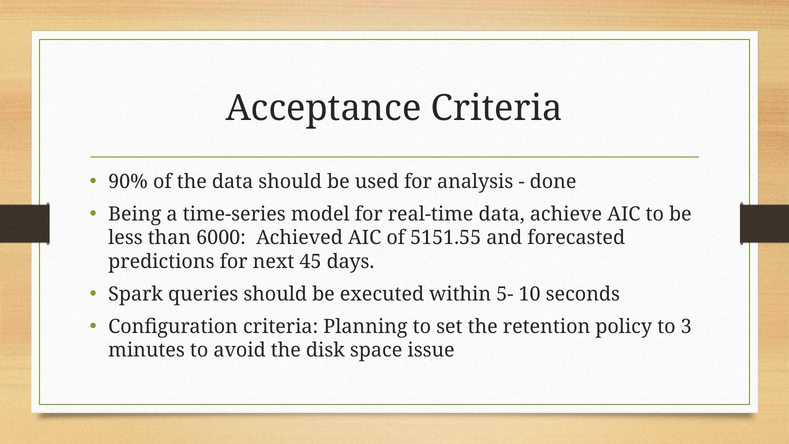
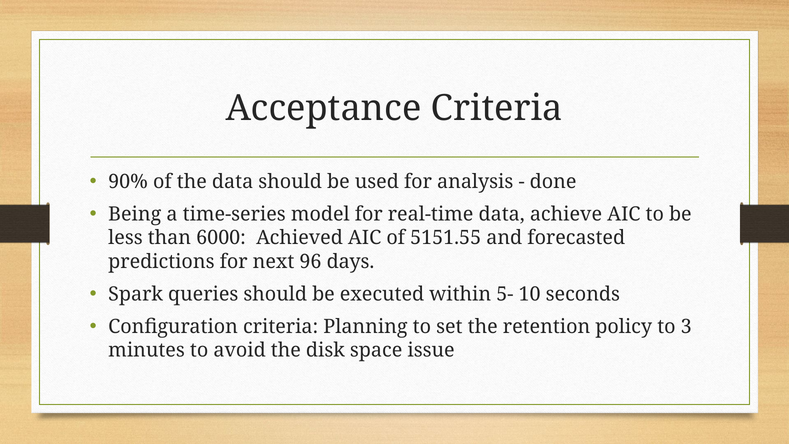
45: 45 -> 96
